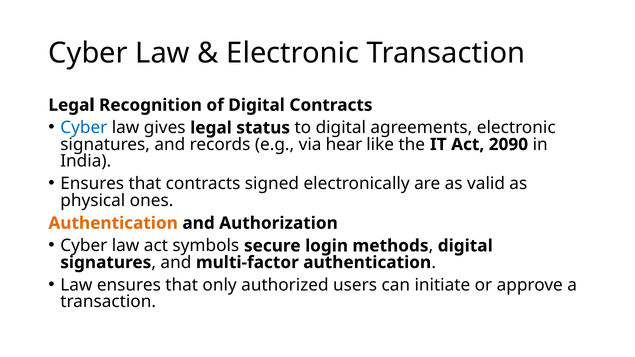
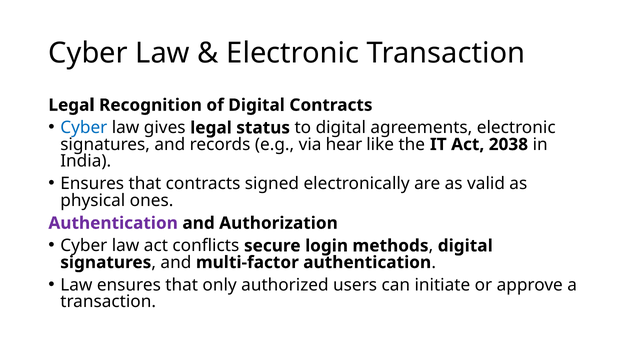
2090: 2090 -> 2038
Authentication at (113, 223) colour: orange -> purple
symbols: symbols -> conflicts
